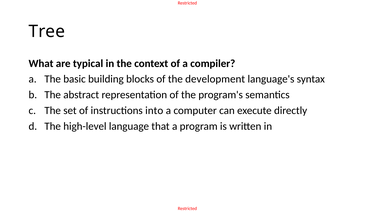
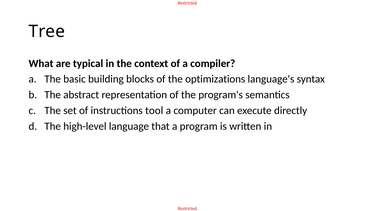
development: development -> optimizations
into: into -> tool
